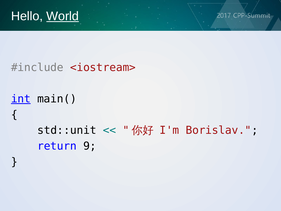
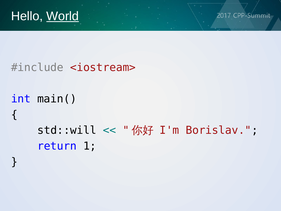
int underline: present -> none
std::unit: std::unit -> std::will
9: 9 -> 1
